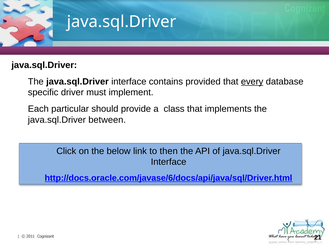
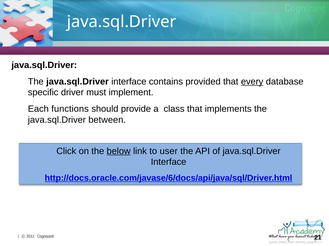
particular: particular -> functions
below underline: none -> present
then: then -> user
